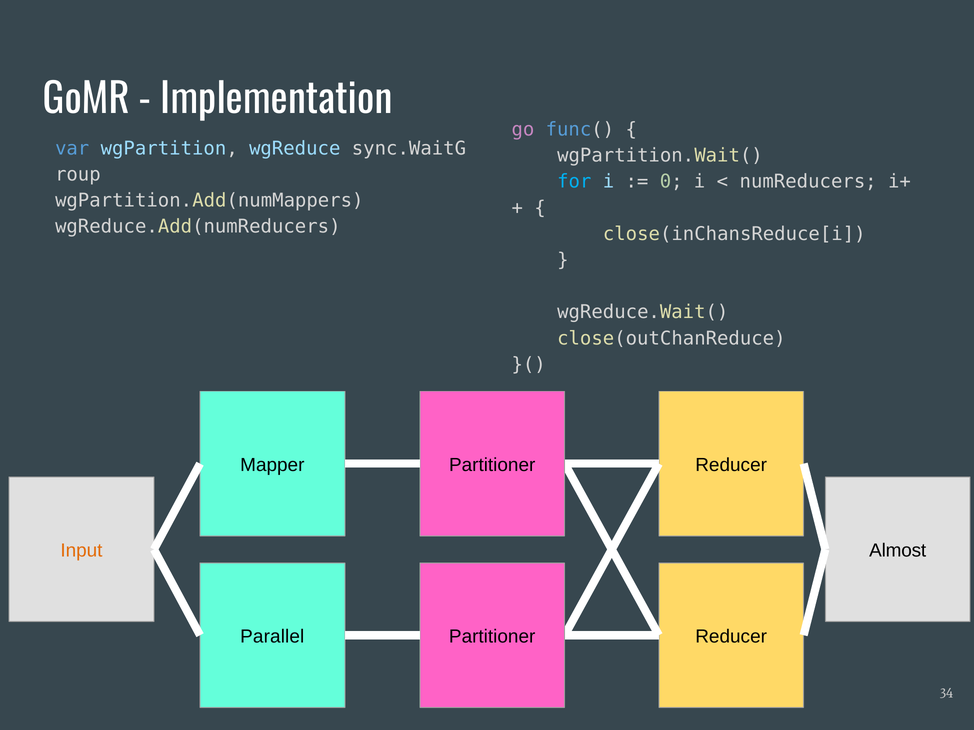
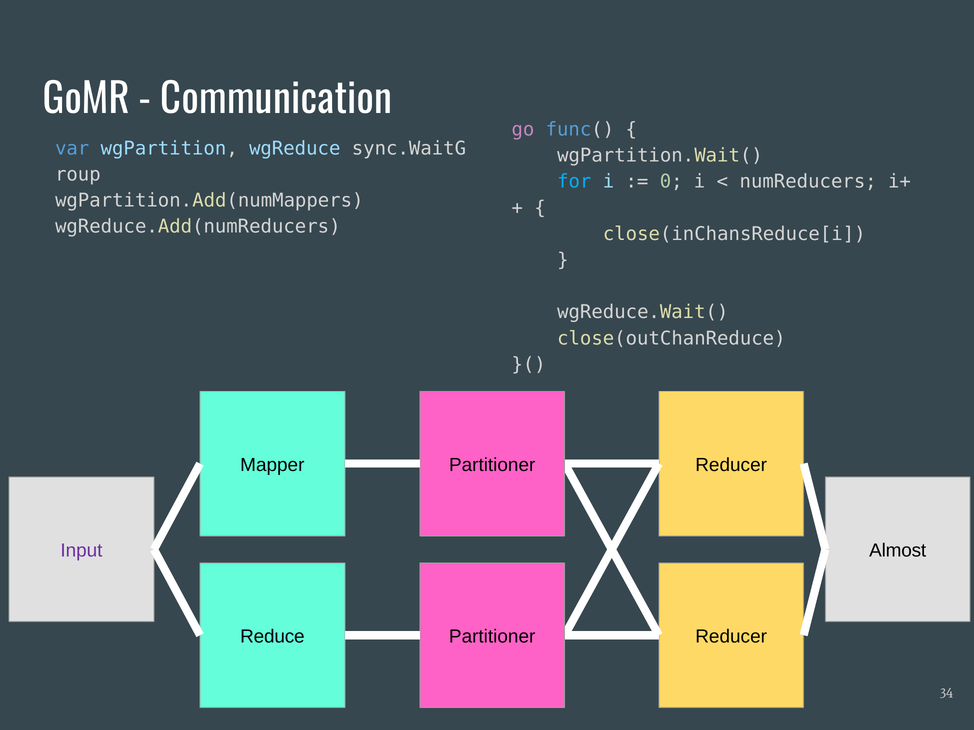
Implementation: Implementation -> Communication
Input colour: orange -> purple
Parallel: Parallel -> Reduce
